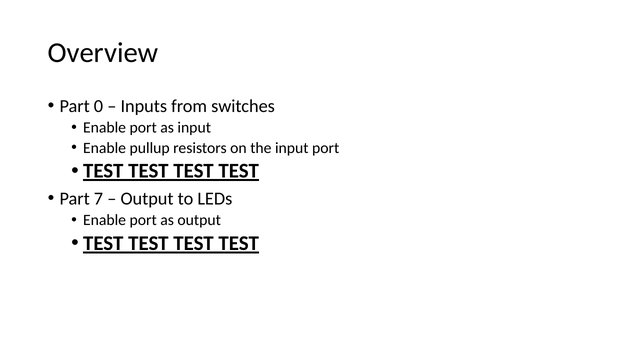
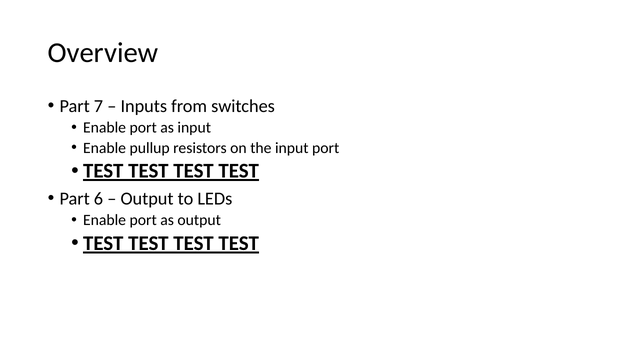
0: 0 -> 7
7: 7 -> 6
